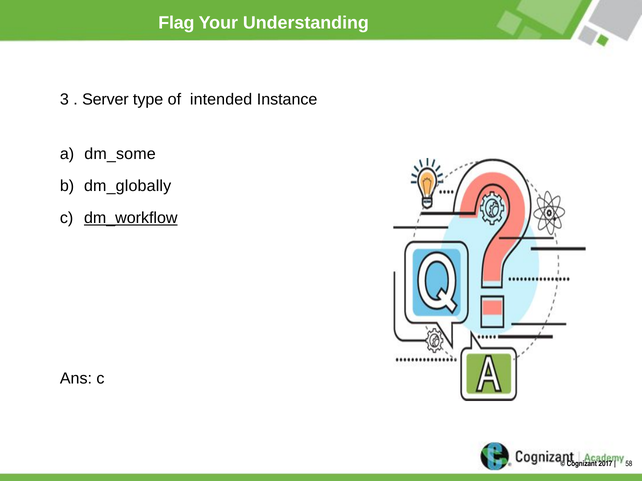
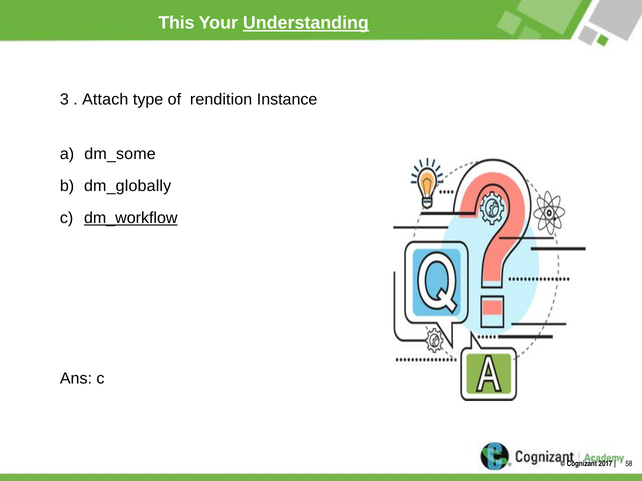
Flag: Flag -> This
Understanding underline: none -> present
Server: Server -> Attach
intended: intended -> rendition
